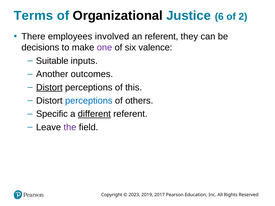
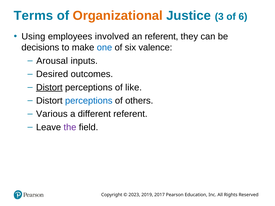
Organizational colour: black -> orange
6: 6 -> 3
2: 2 -> 6
There: There -> Using
one colour: purple -> blue
Suitable: Suitable -> Arousal
Another: Another -> Desired
this: this -> like
Specific: Specific -> Various
different underline: present -> none
